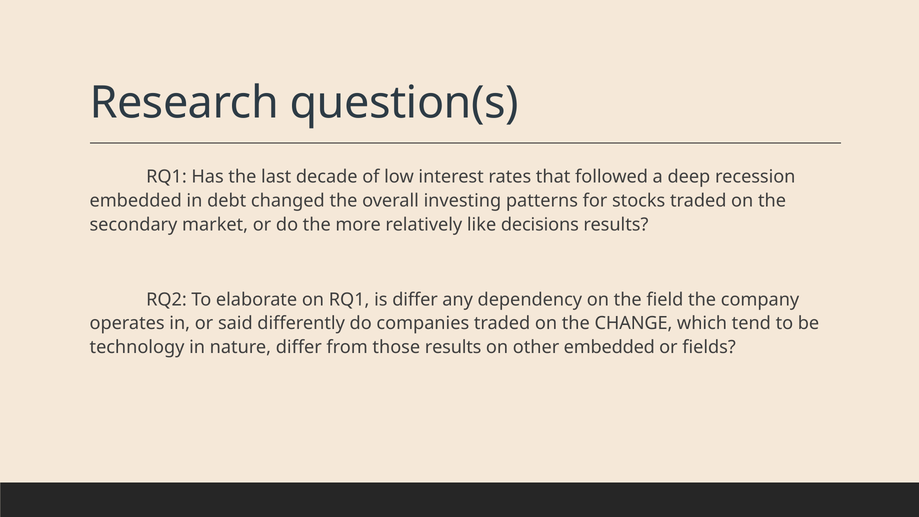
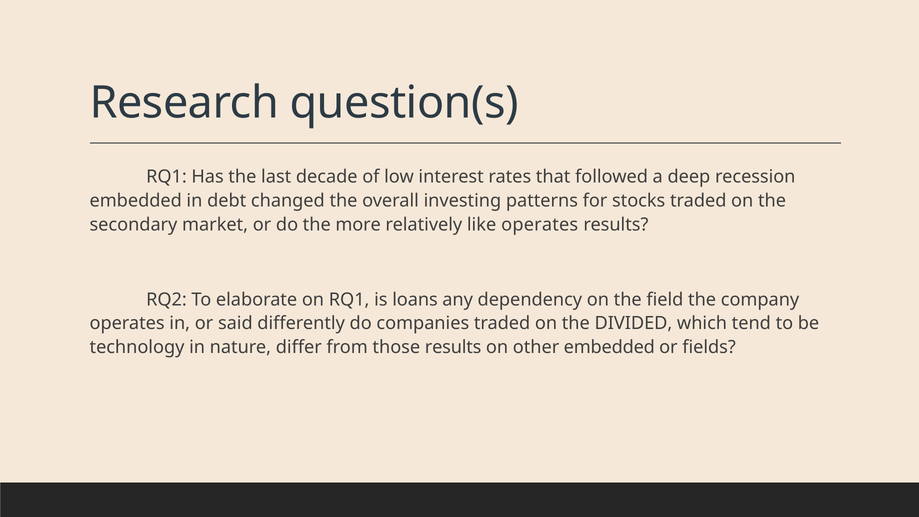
like decisions: decisions -> operates
is differ: differ -> loans
CHANGE: CHANGE -> DIVIDED
